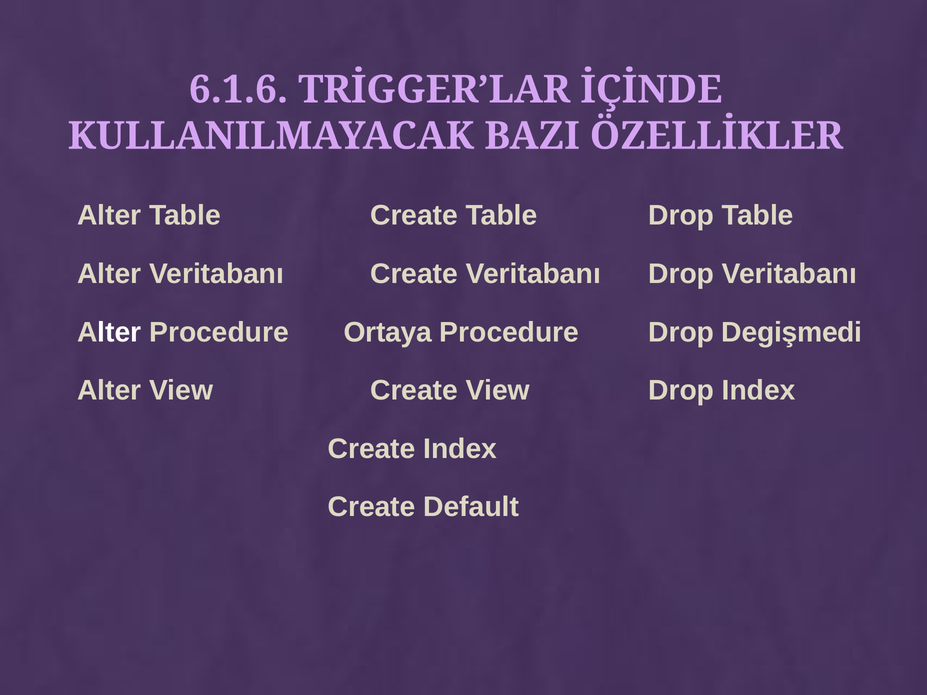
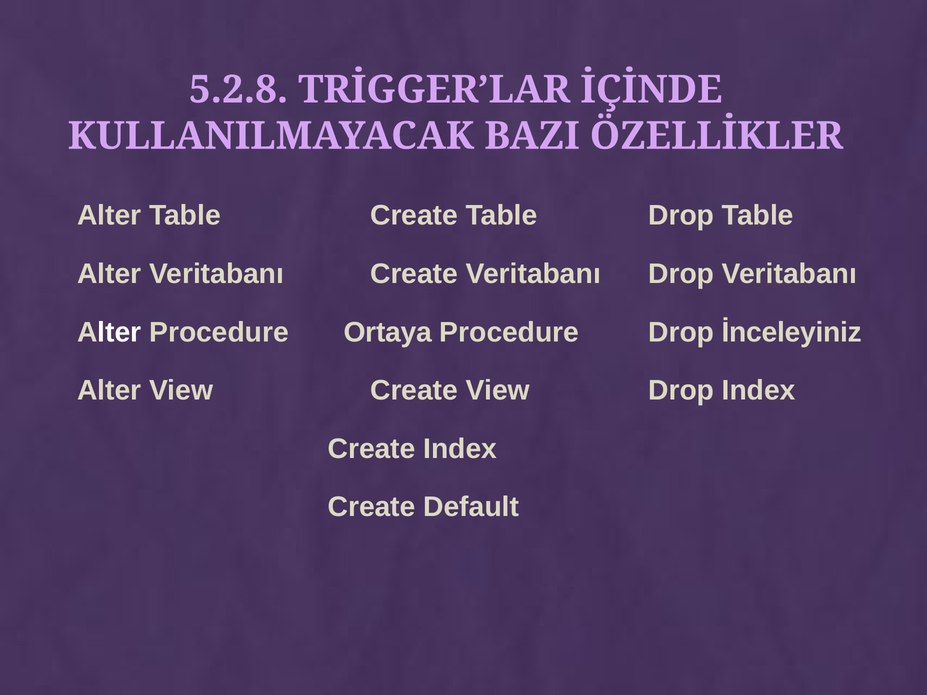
6.1.6: 6.1.6 -> 5.2.8
Degişmedi: Degişmedi -> İnceleyiniz
